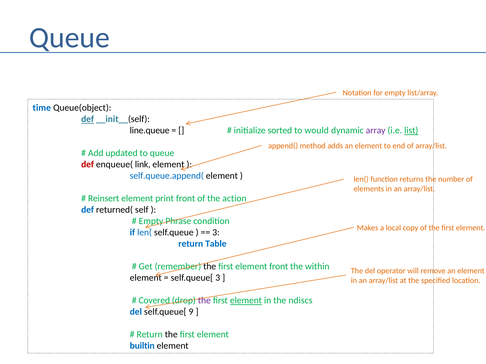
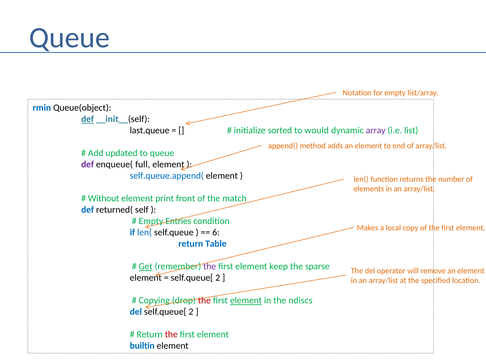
time: time -> rmin
line.queue: line.queue -> last.queue
list underline: present -> none
def at (88, 165) colour: red -> purple
link: link -> full
Reinsert: Reinsert -> Without
action: action -> match
Phrase: Phrase -> Entries
3 at (216, 233): 3 -> 6
Get underline: none -> present
the at (210, 267) colour: black -> purple
element front: front -> keep
within: within -> sparse
3 at (218, 278): 3 -> 2
Covered: Covered -> Copying
the at (204, 301) colour: purple -> red
del self.queue[ 9: 9 -> 2
the at (171, 335) colour: black -> red
